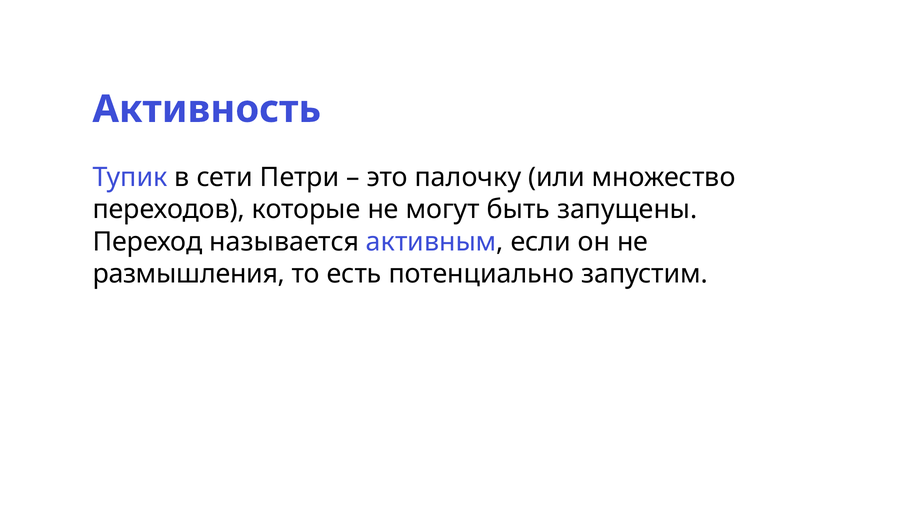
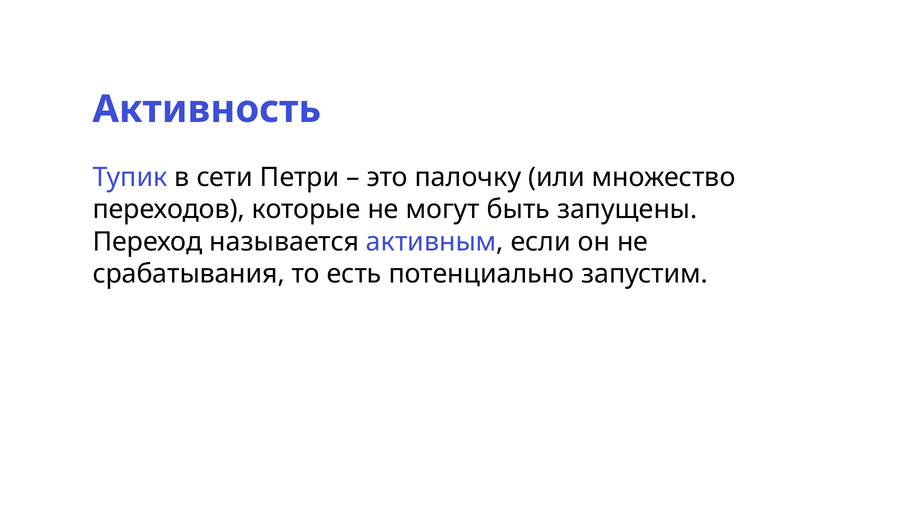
размышления: размышления -> срабатывания
